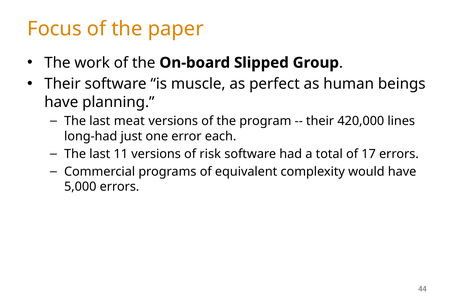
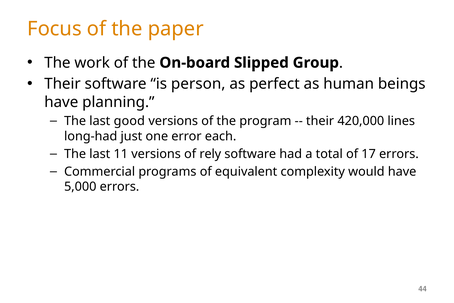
muscle: muscle -> person
meat: meat -> good
risk: risk -> rely
